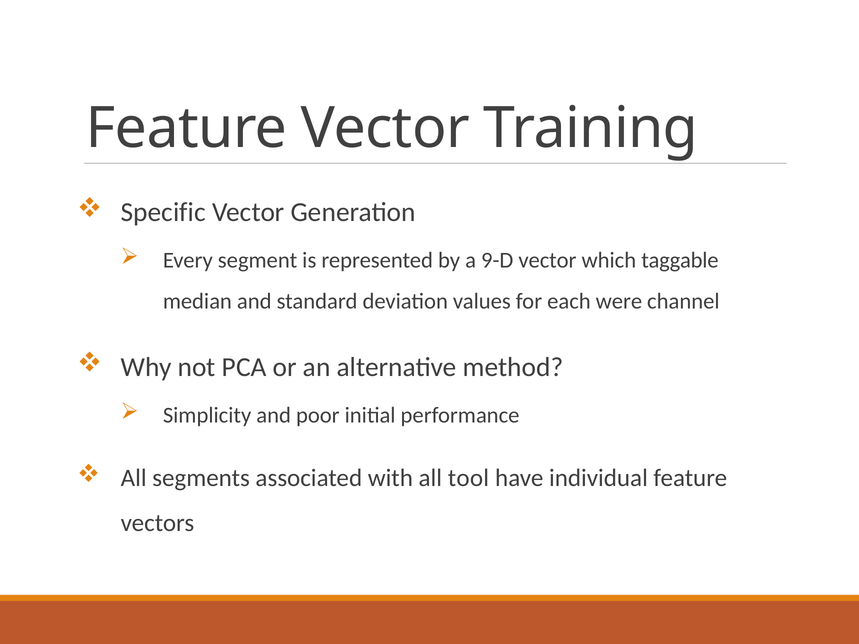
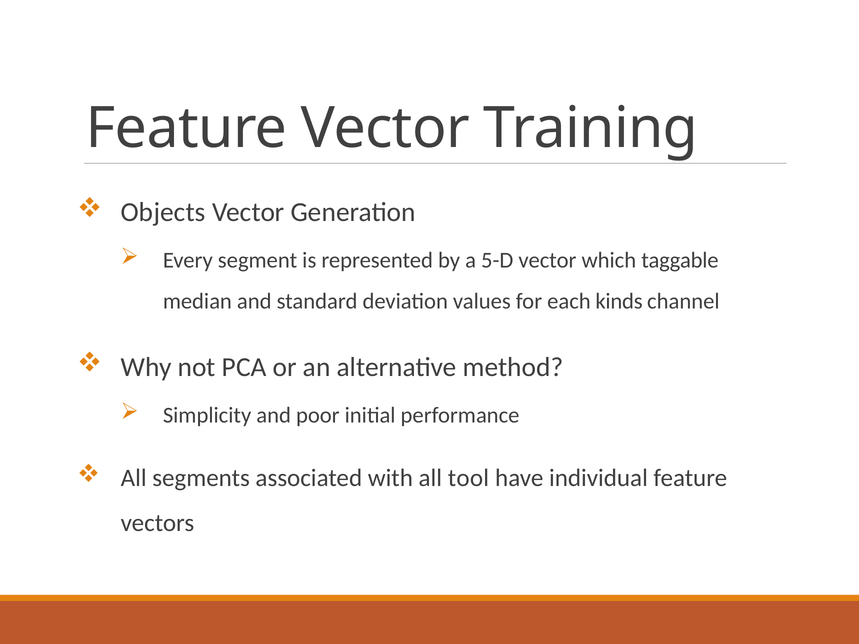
Specific: Specific -> Objects
9-D: 9-D -> 5-D
were: were -> kinds
